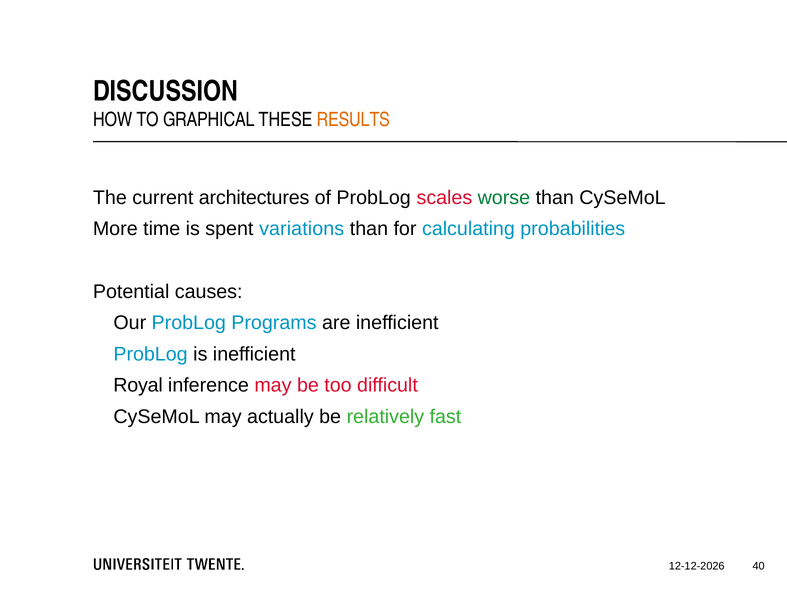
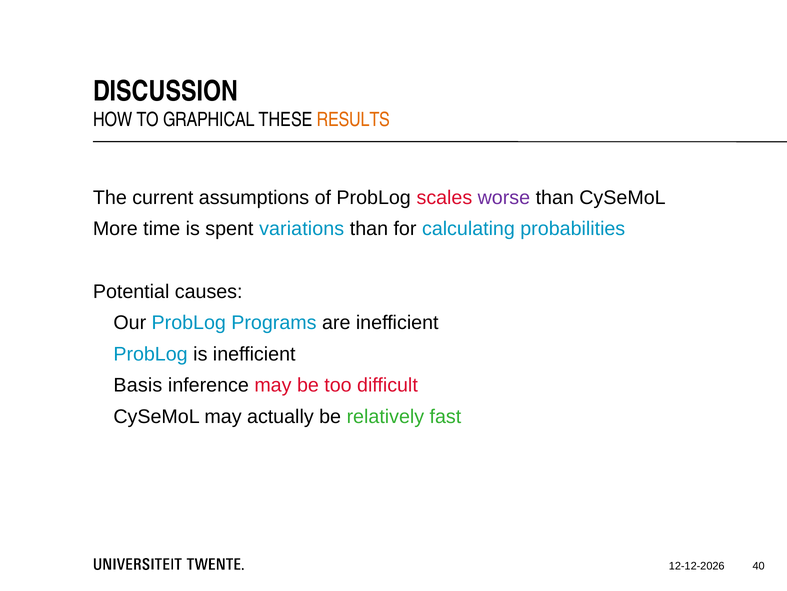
architectures: architectures -> assumptions
worse colour: green -> purple
Royal: Royal -> Basis
